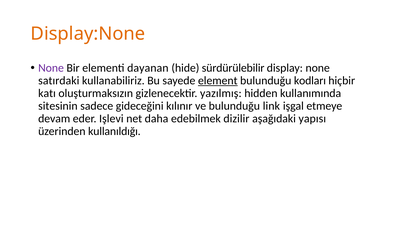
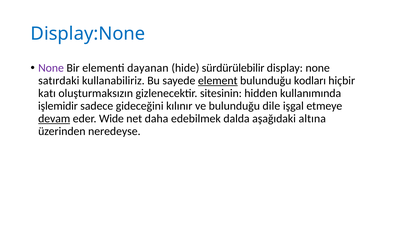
Display:None colour: orange -> blue
yazılmış: yazılmış -> sitesinin
sitesinin: sitesinin -> işlemidir
link: link -> dile
devam underline: none -> present
Işlevi: Işlevi -> Wide
dizilir: dizilir -> dalda
yapısı: yapısı -> altına
kullanıldığı: kullanıldığı -> neredeyse
